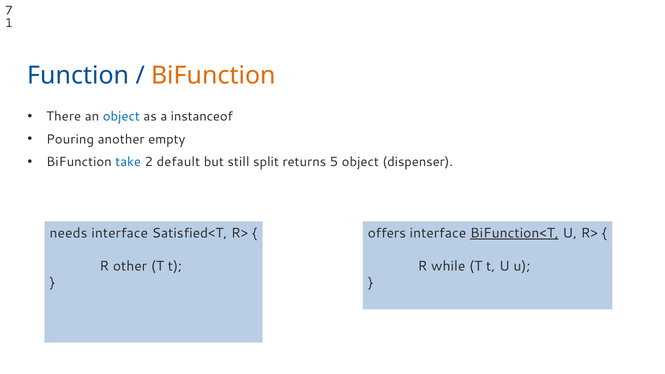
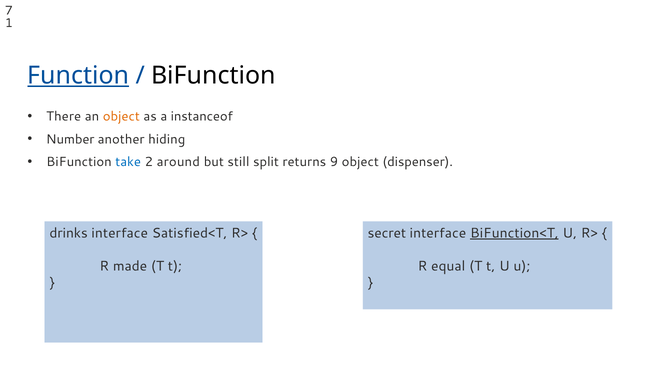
Function underline: none -> present
BiFunction at (213, 76) colour: orange -> black
object at (121, 117) colour: blue -> orange
Pouring: Pouring -> Number
empty: empty -> hiding
default: default -> around
5: 5 -> 9
needs: needs -> drinks
offers: offers -> secret
other: other -> made
while: while -> equal
